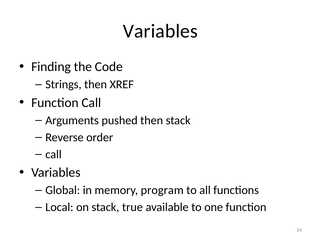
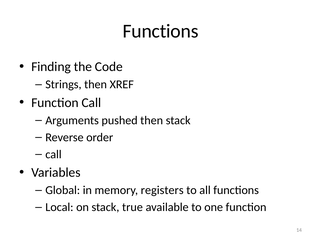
Variables at (160, 31): Variables -> Functions
program: program -> registers
